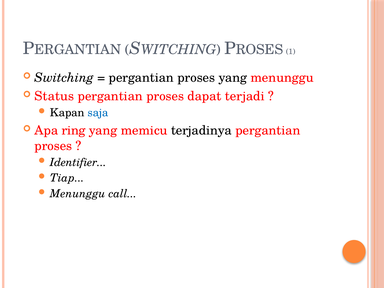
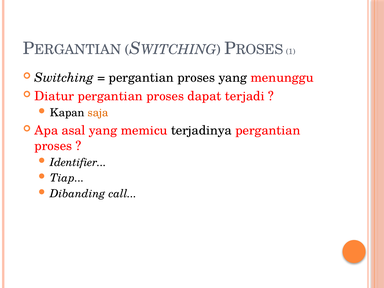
Status: Status -> Diatur
saja colour: blue -> orange
ring: ring -> asal
Menunggu at (78, 194): Menunggu -> Dibanding
